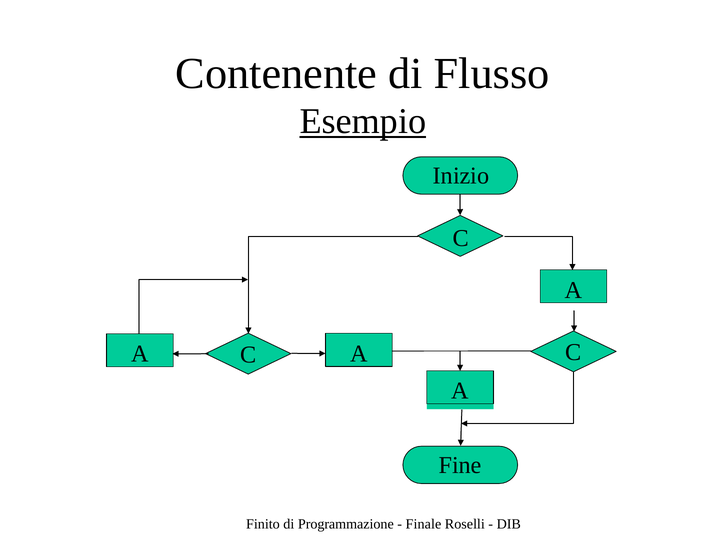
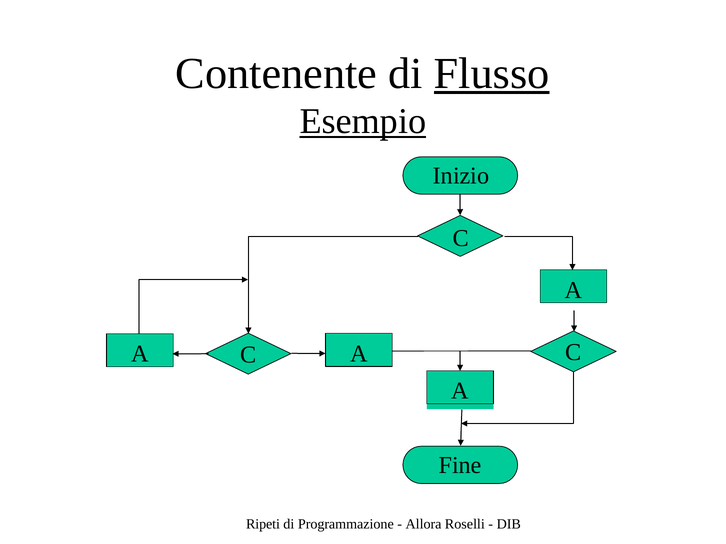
Flusso underline: none -> present
Finito: Finito -> Ripeti
Finale: Finale -> Allora
